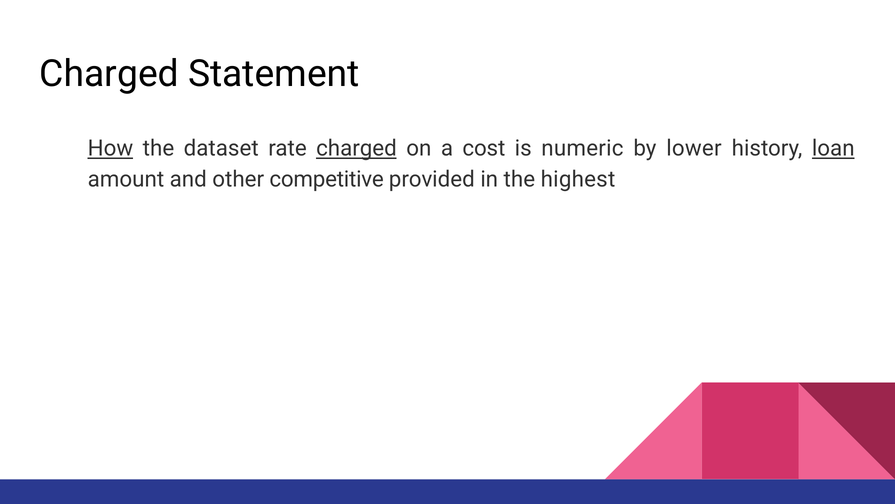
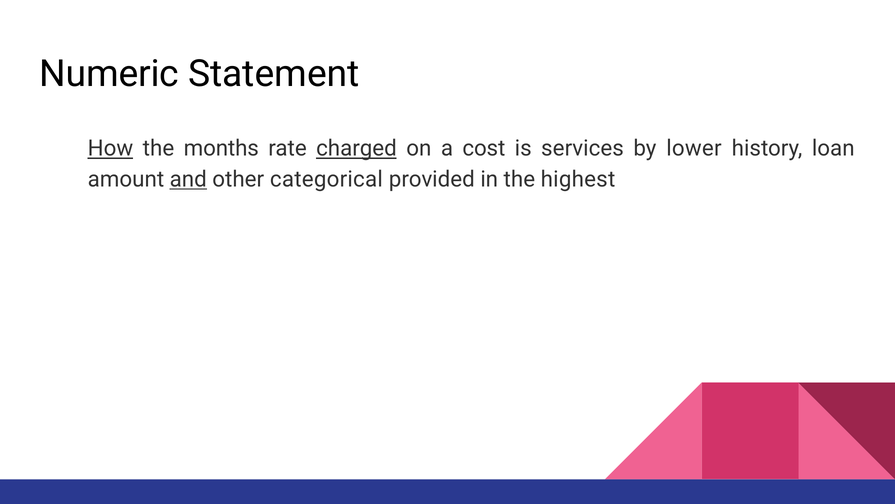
Charged at (109, 74): Charged -> Numeric
dataset: dataset -> months
numeric: numeric -> services
loan underline: present -> none
and underline: none -> present
competitive: competitive -> categorical
